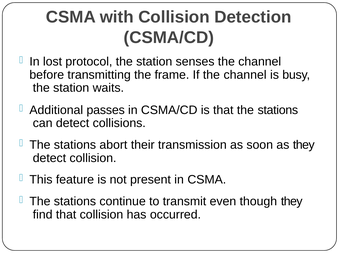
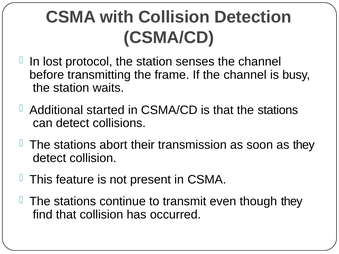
passes: passes -> started
